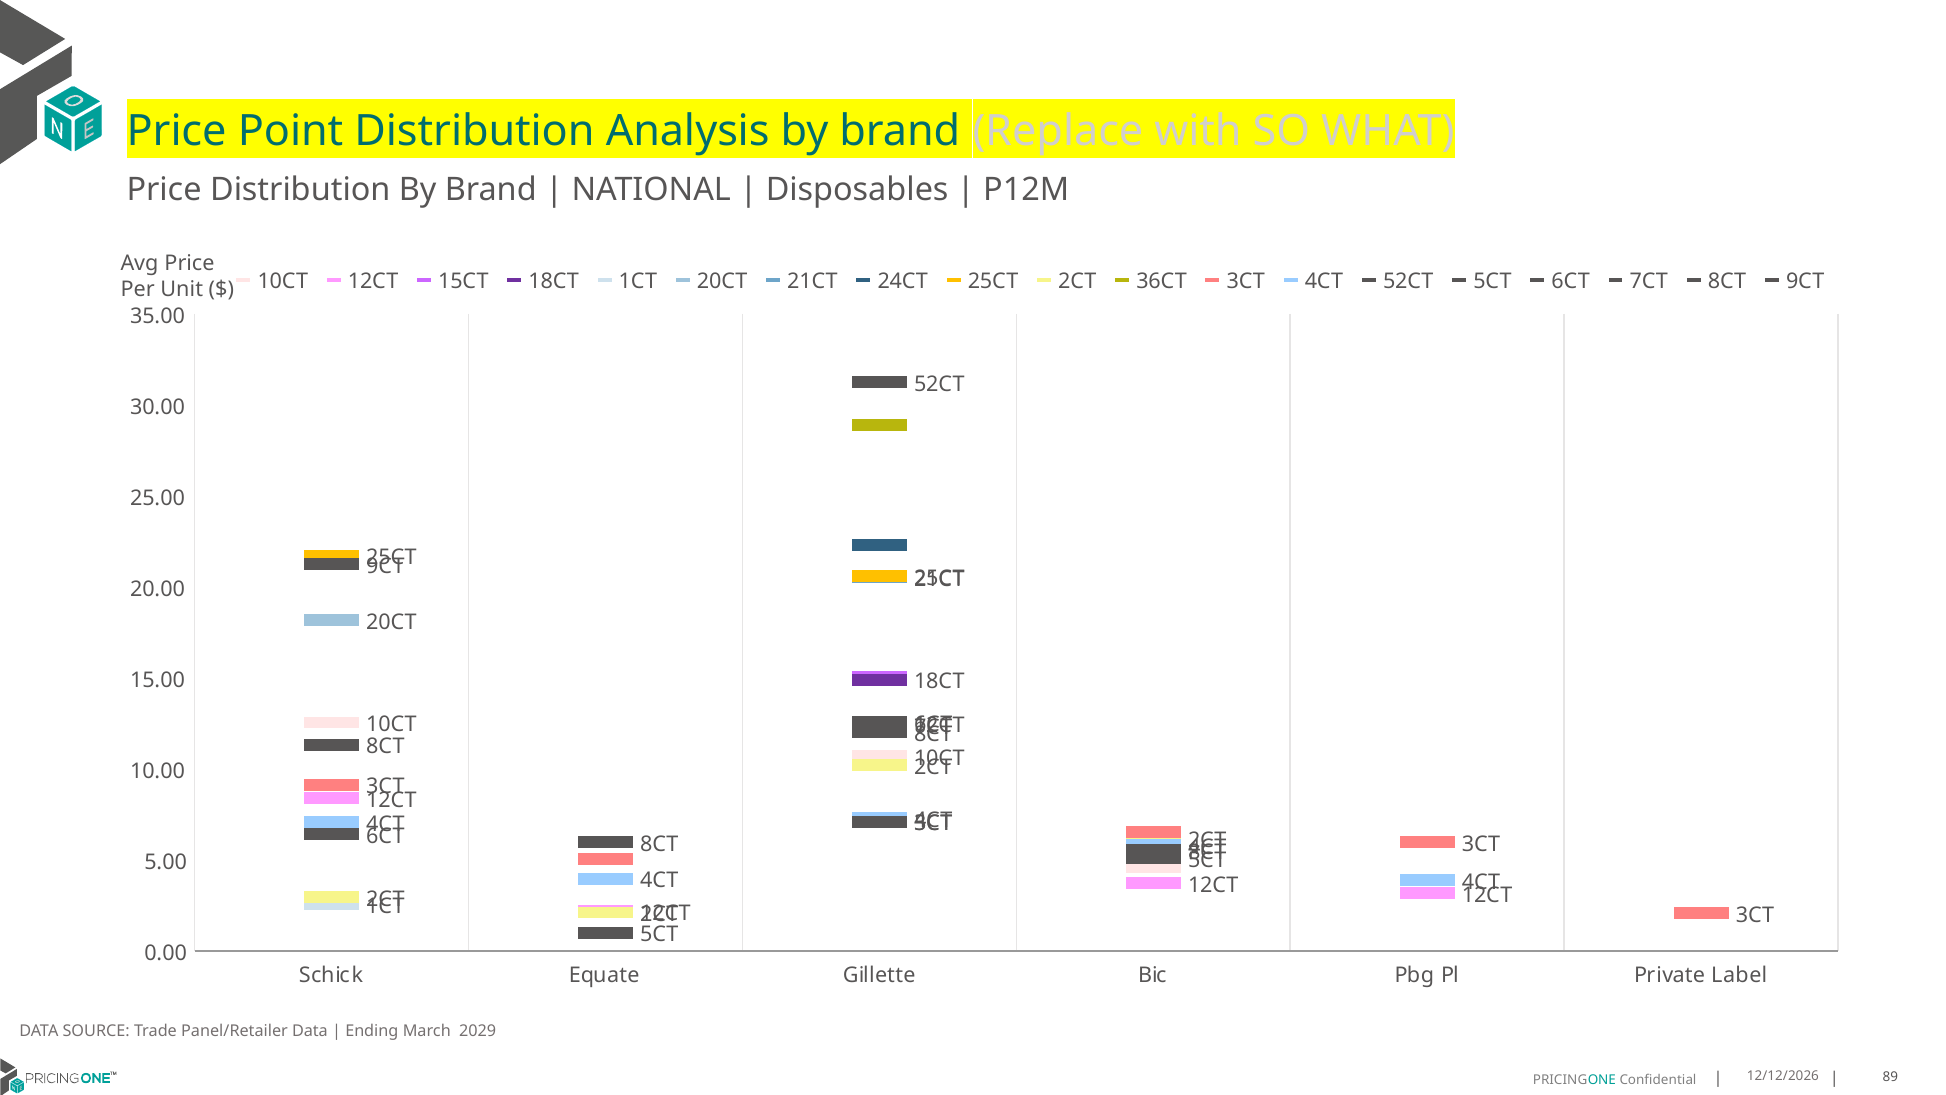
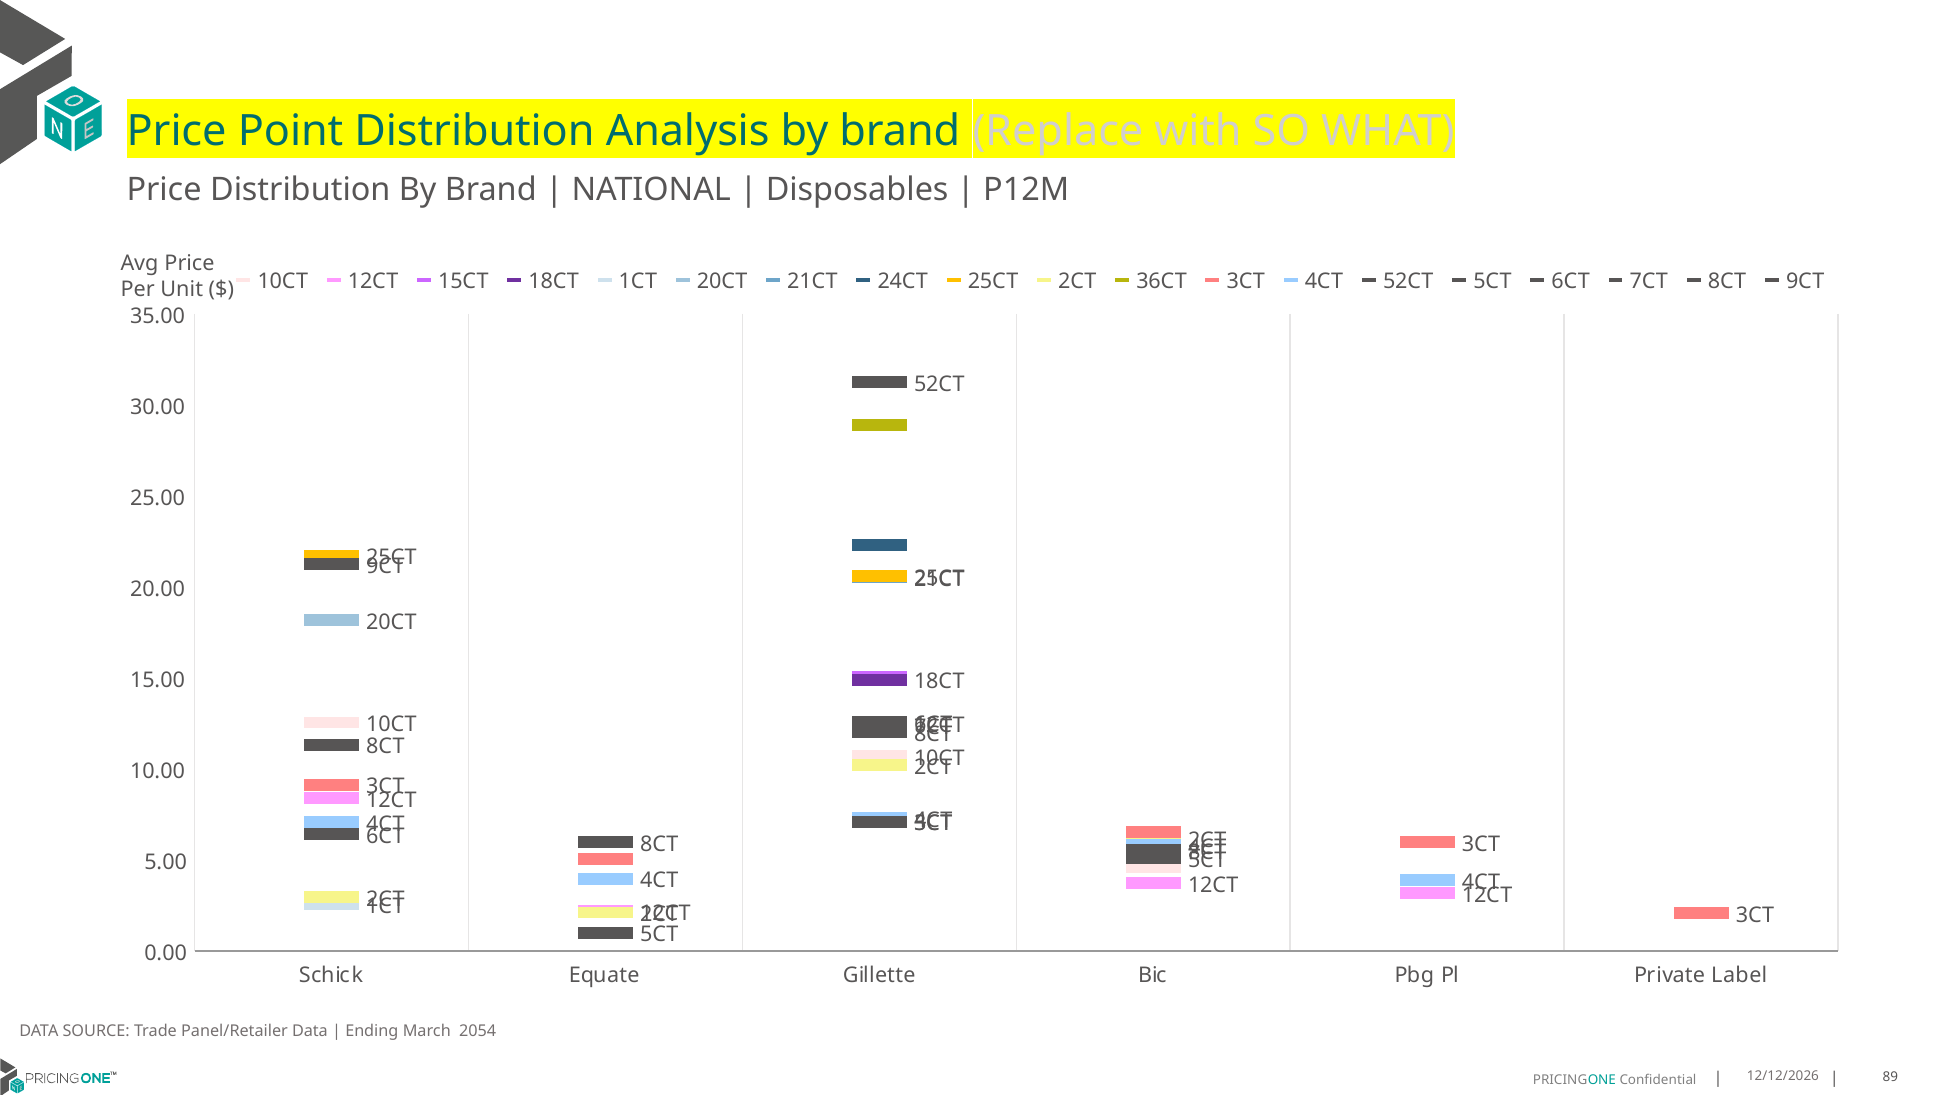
2029: 2029 -> 2054
